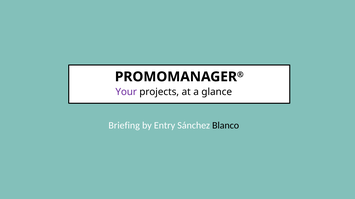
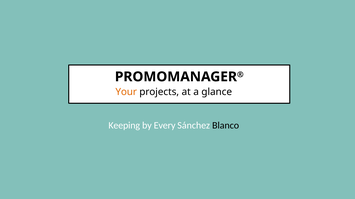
Your colour: purple -> orange
Briefing: Briefing -> Keeping
Entry: Entry -> Every
